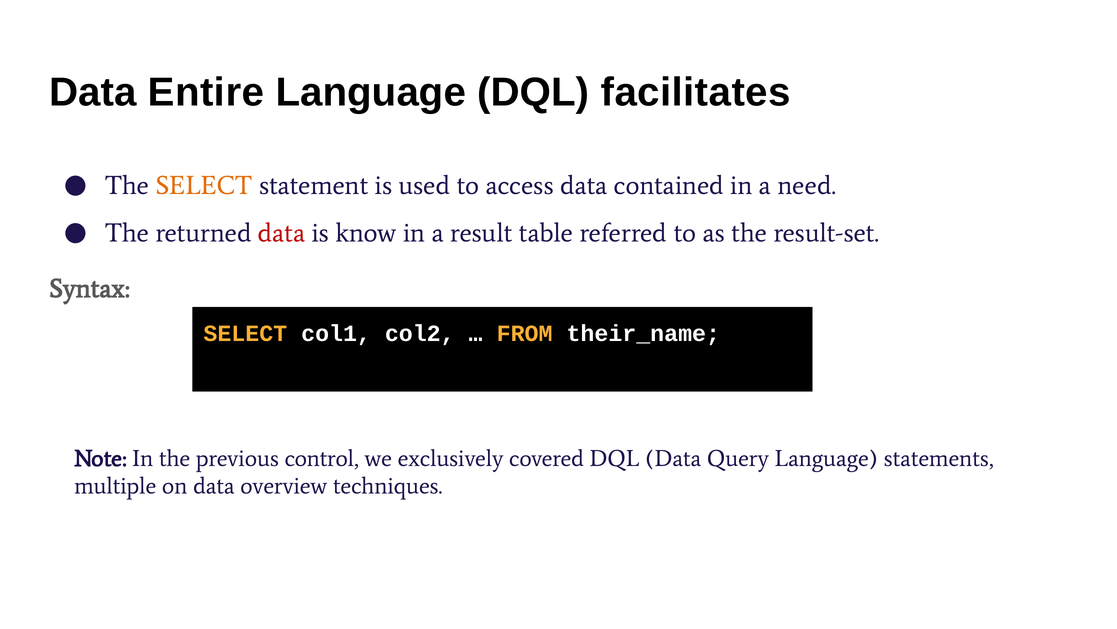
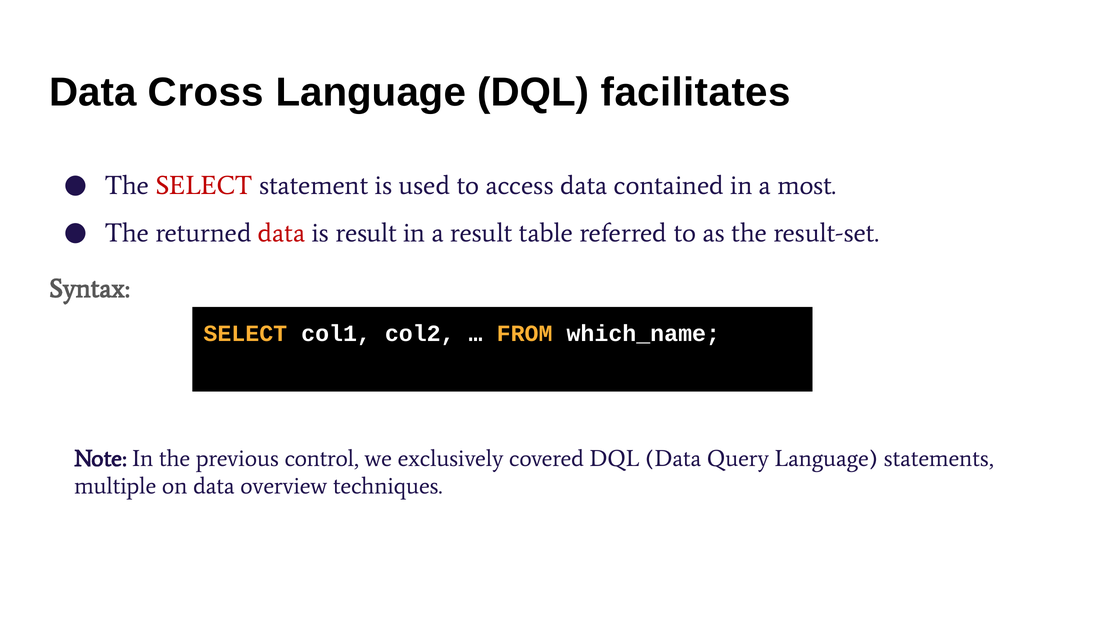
Entire: Entire -> Cross
SELECT at (204, 185) colour: orange -> red
need: need -> most
is know: know -> result
their_name: their_name -> which_name
